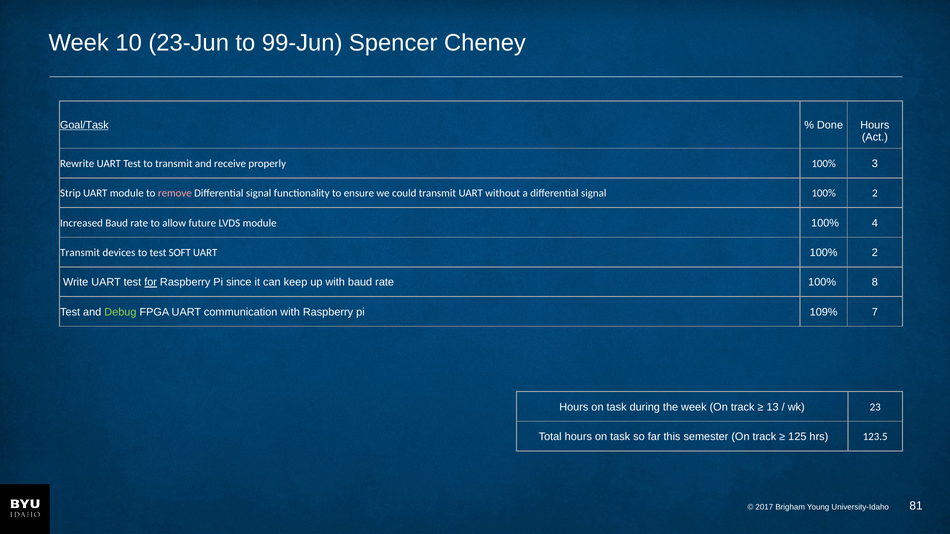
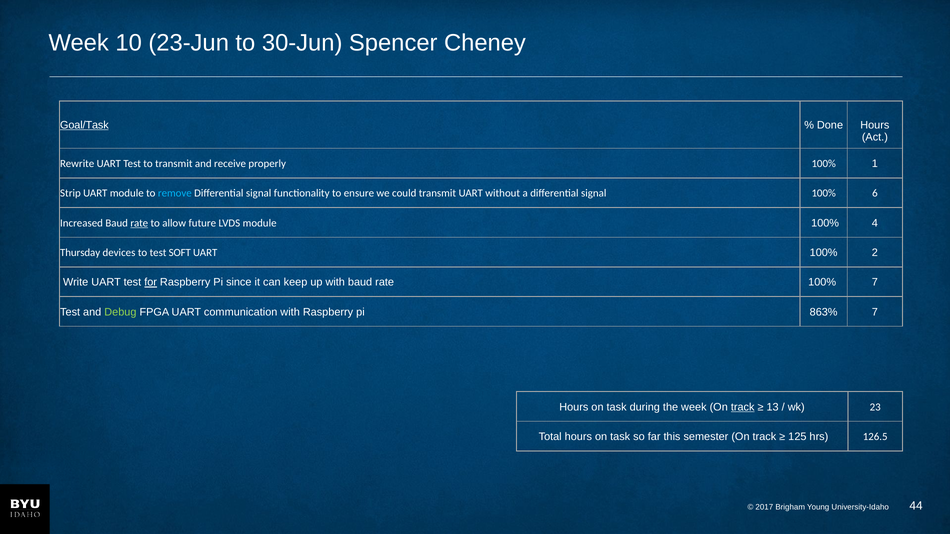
99-Jun: 99-Jun -> 30-Jun
3: 3 -> 1
remove colour: pink -> light blue
signal 100% 2: 2 -> 6
rate at (139, 223) underline: none -> present
Transmit at (80, 253): Transmit -> Thursday
100% 8: 8 -> 7
109%: 109% -> 863%
track at (743, 407) underline: none -> present
123.5: 123.5 -> 126.5
81: 81 -> 44
